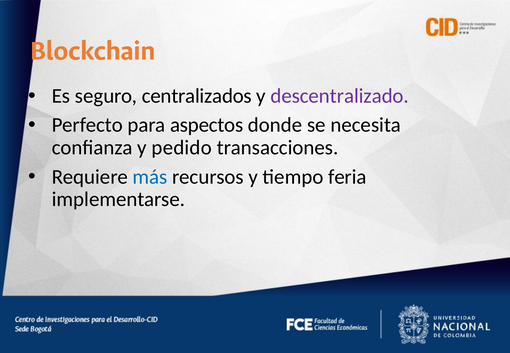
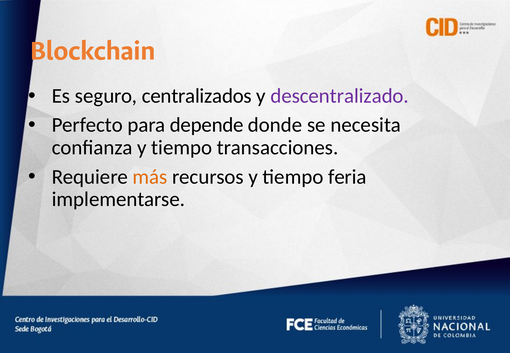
aspectos: aspectos -> depende
confianza y pedido: pedido -> tiempo
más colour: blue -> orange
